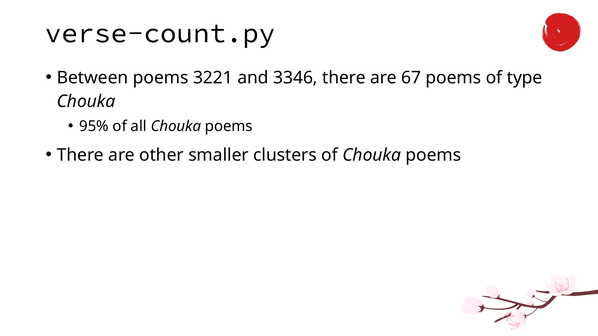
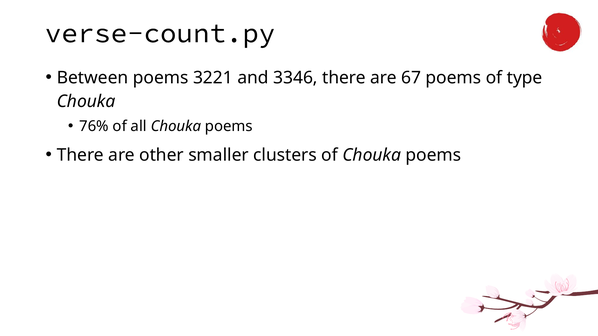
95%: 95% -> 76%
